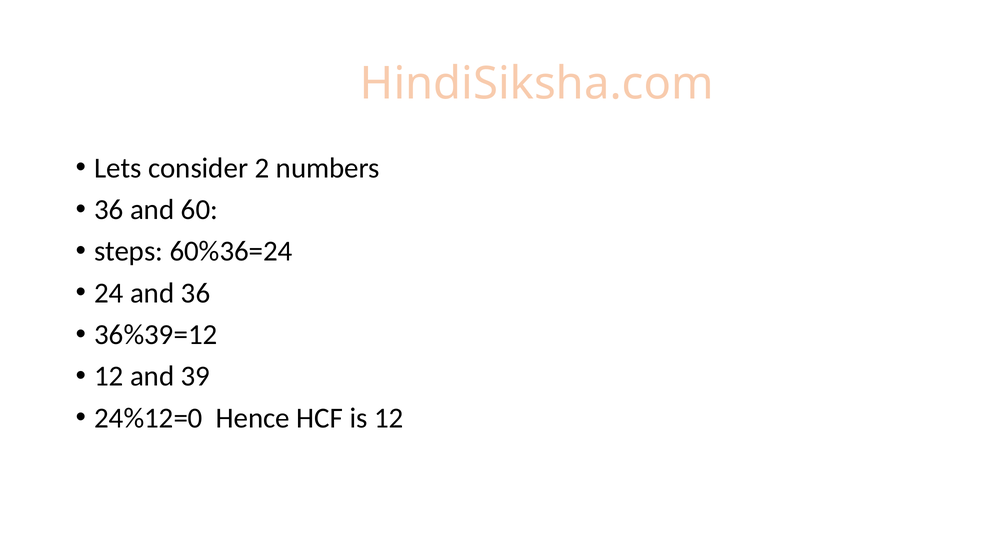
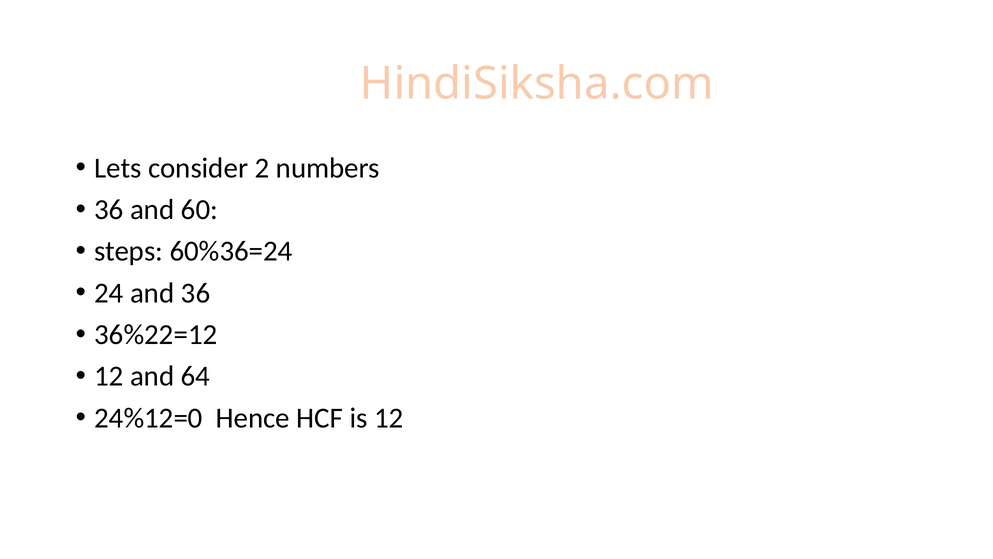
36%39=12: 36%39=12 -> 36%22=12
39: 39 -> 64
